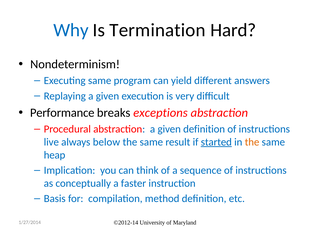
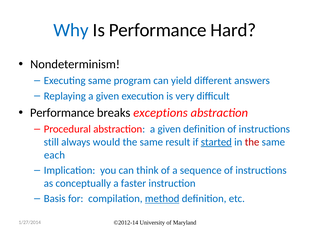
Is Termination: Termination -> Performance
live: live -> still
below: below -> would
the at (252, 142) colour: orange -> red
heap: heap -> each
method underline: none -> present
